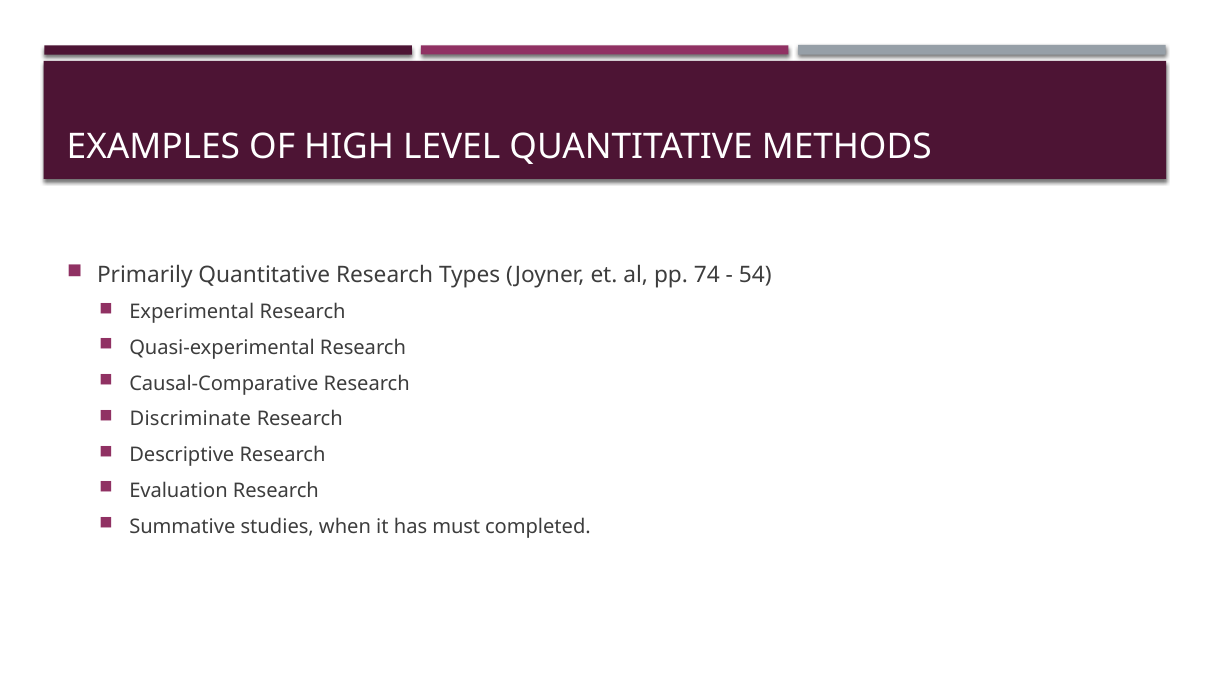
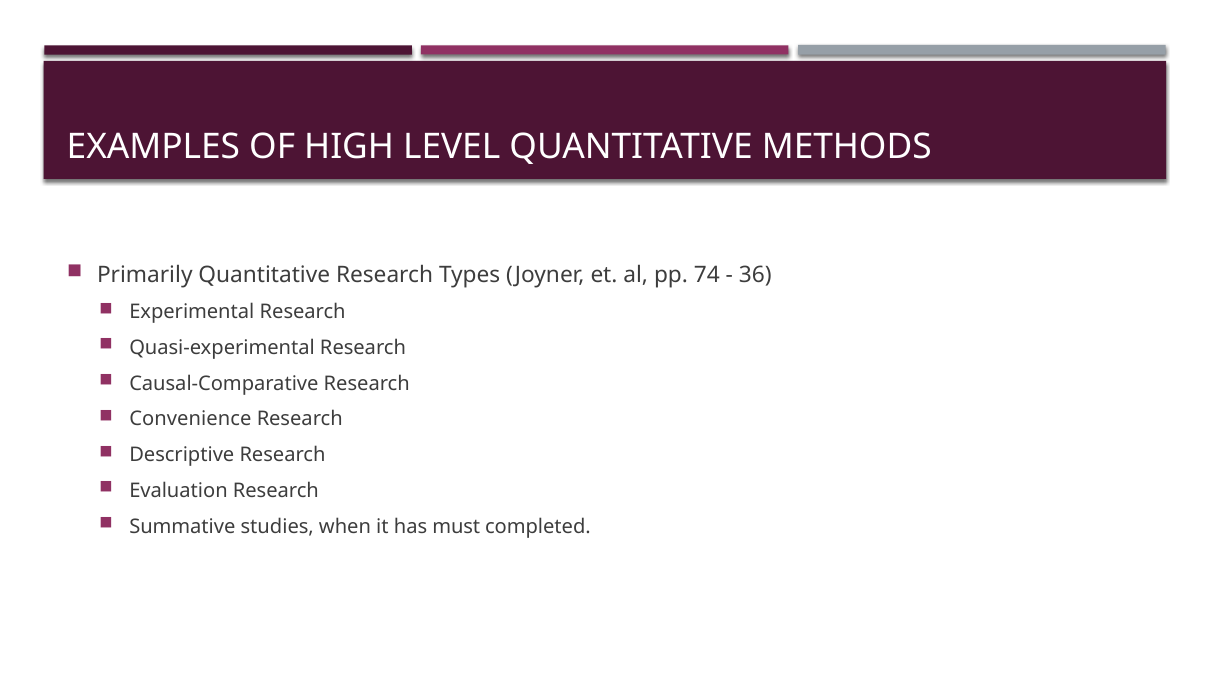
54: 54 -> 36
Discriminate: Discriminate -> Convenience
